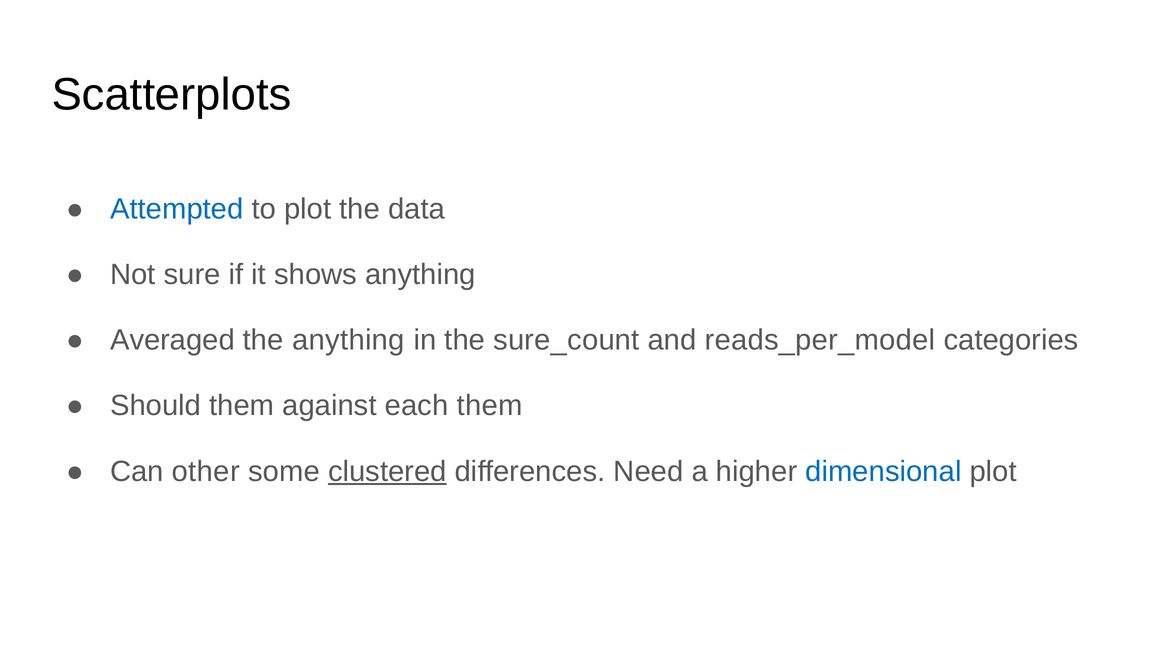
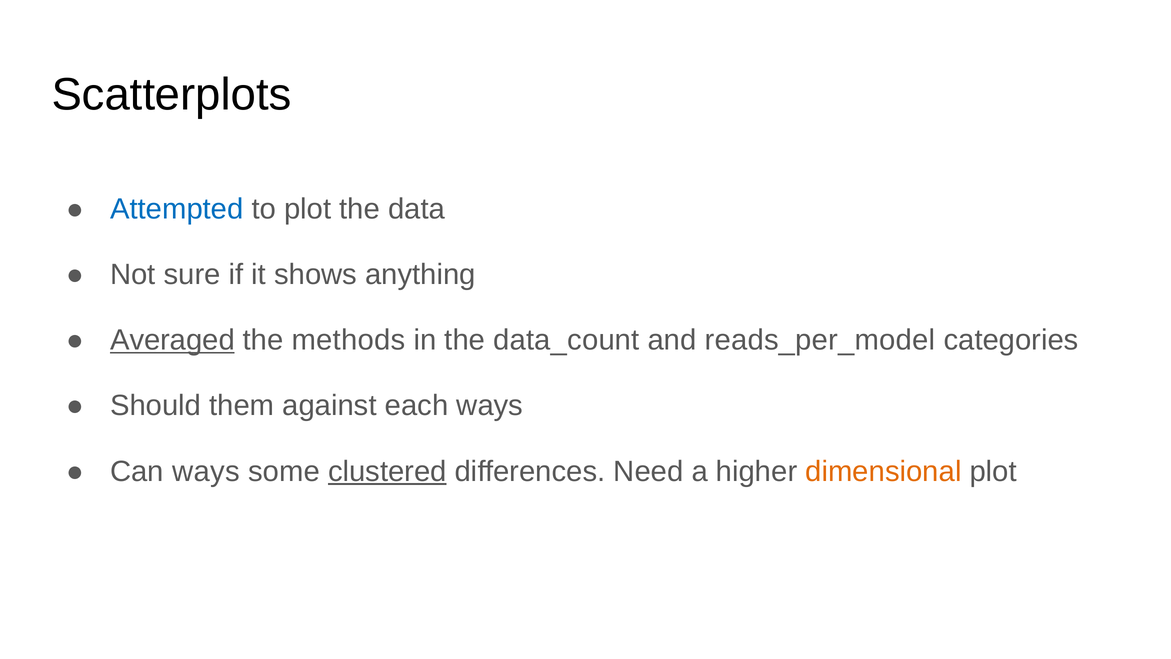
Averaged underline: none -> present
the anything: anything -> methods
sure_count: sure_count -> data_count
each them: them -> ways
Can other: other -> ways
dimensional colour: blue -> orange
